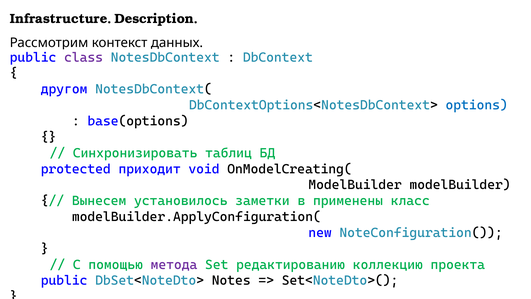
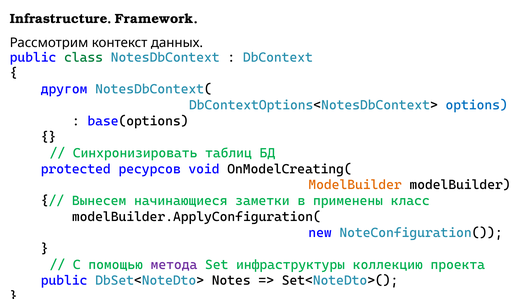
Description: Description -> Framework
class colour: purple -> green
приходит: приходит -> ресурсов
ModelBuilder at (355, 185) colour: black -> orange
установилось: установилось -> начинающиеся
редактированию: редактированию -> инфраструктуры
